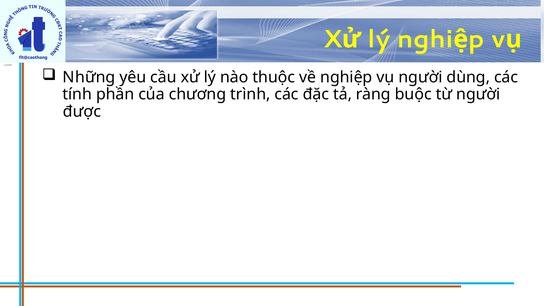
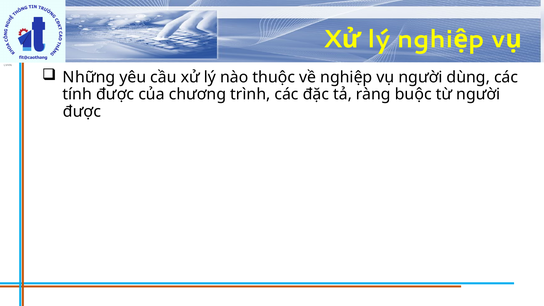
tính phần: phần -> được
